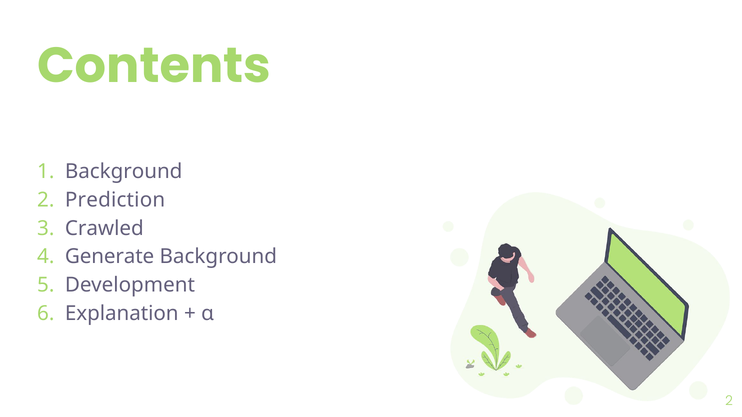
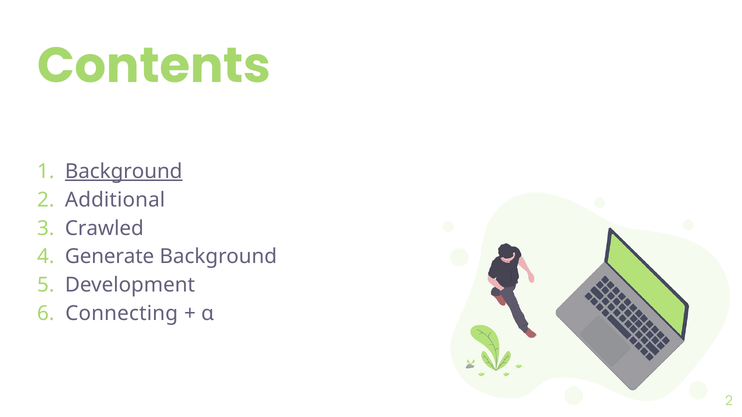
Background at (124, 172) underline: none -> present
Prediction: Prediction -> Additional
Explanation: Explanation -> Connecting
